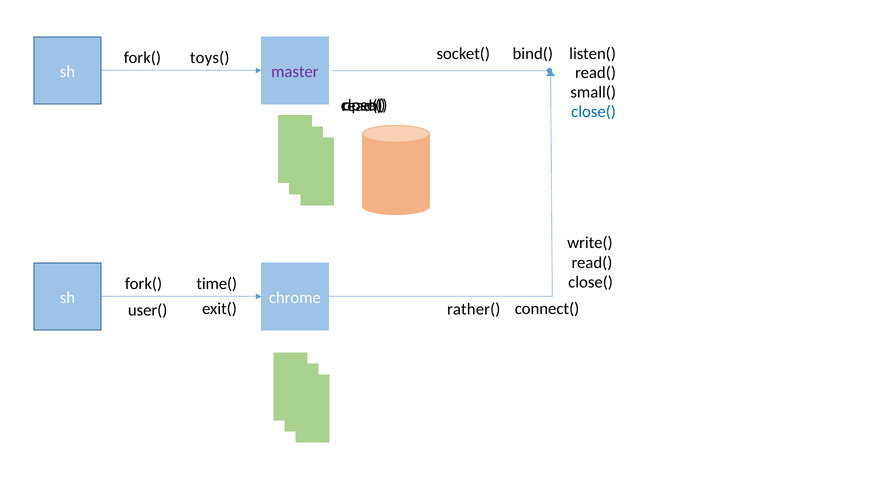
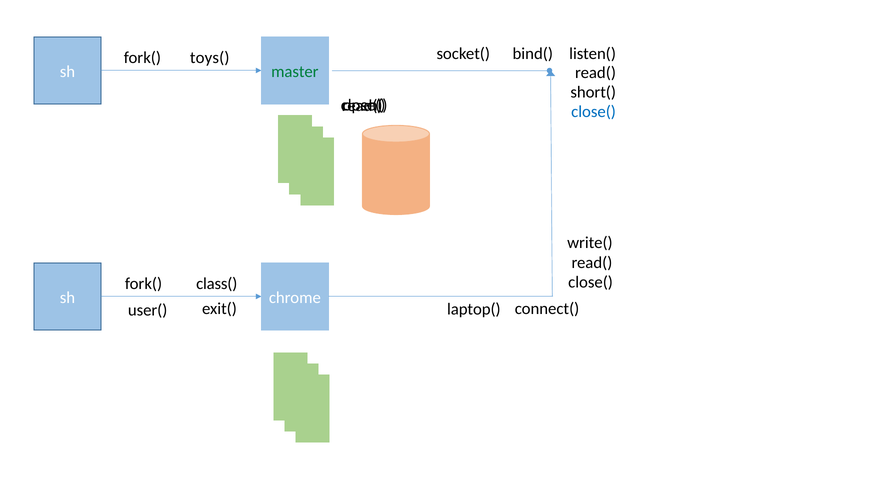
master colour: purple -> green
small(: small( -> short(
time(: time( -> class(
rather(: rather( -> laptop(
